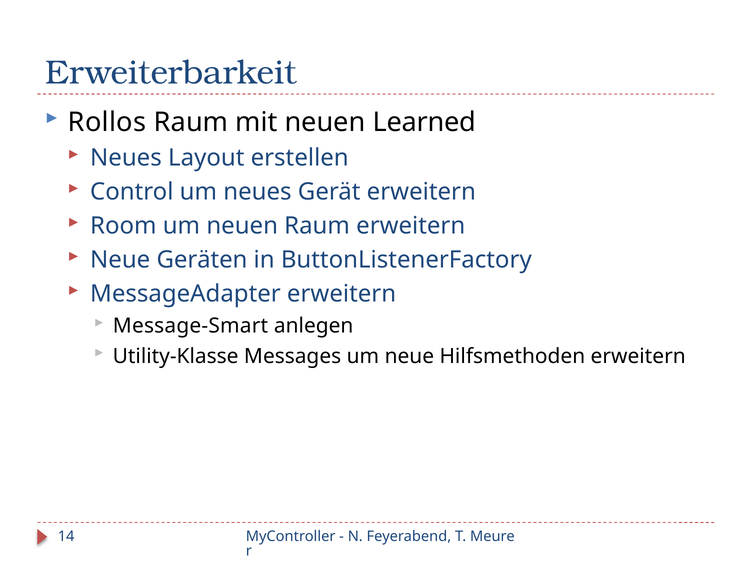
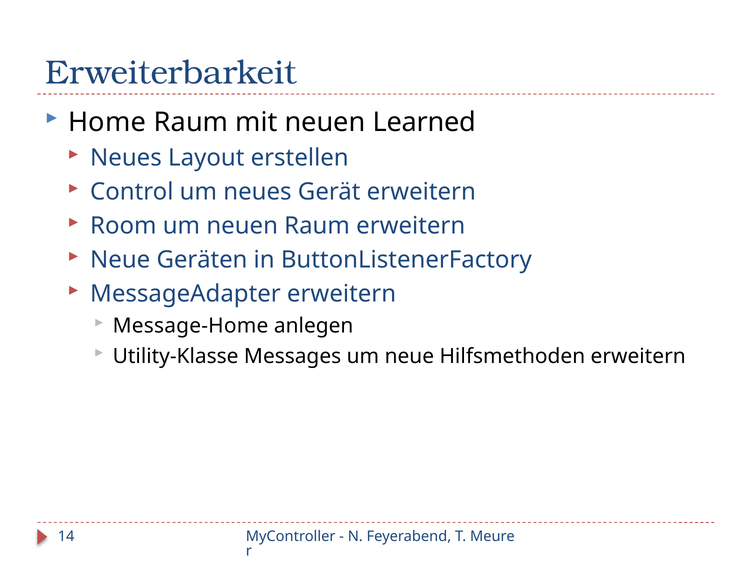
Rollos: Rollos -> Home
Message-Smart: Message-Smart -> Message-Home
